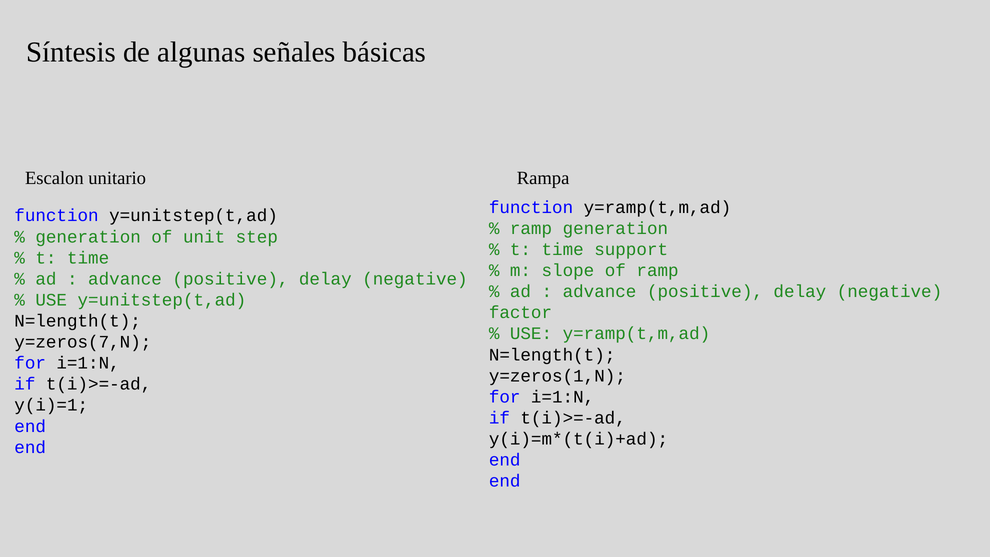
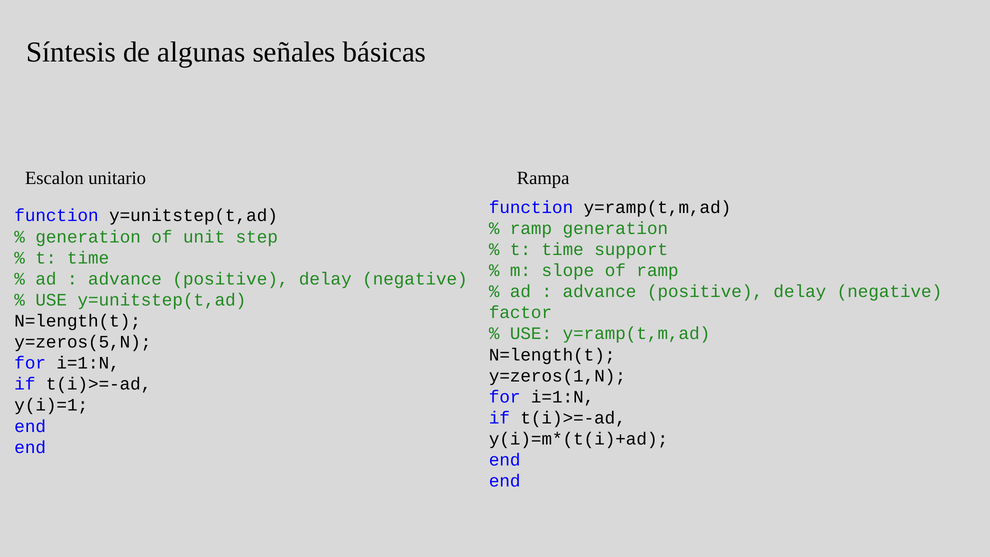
y=zeros(7,N: y=zeros(7,N -> y=zeros(5,N
